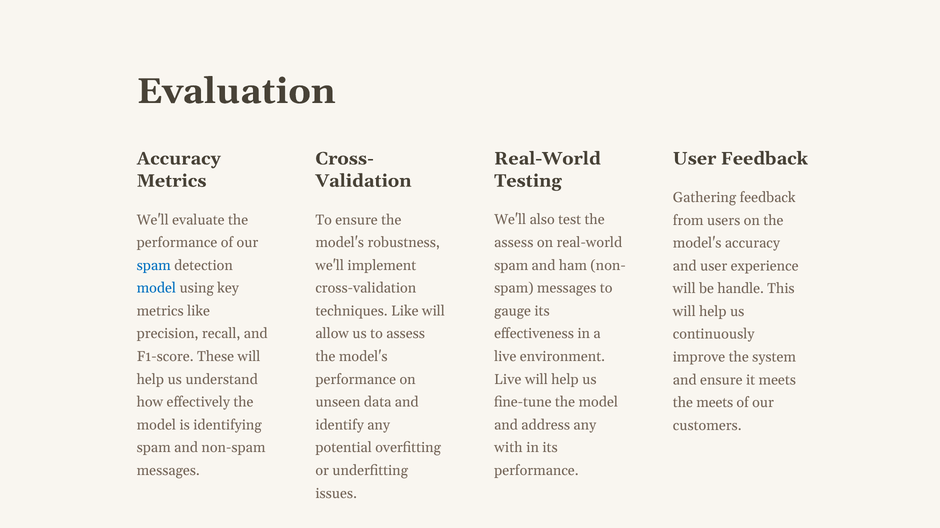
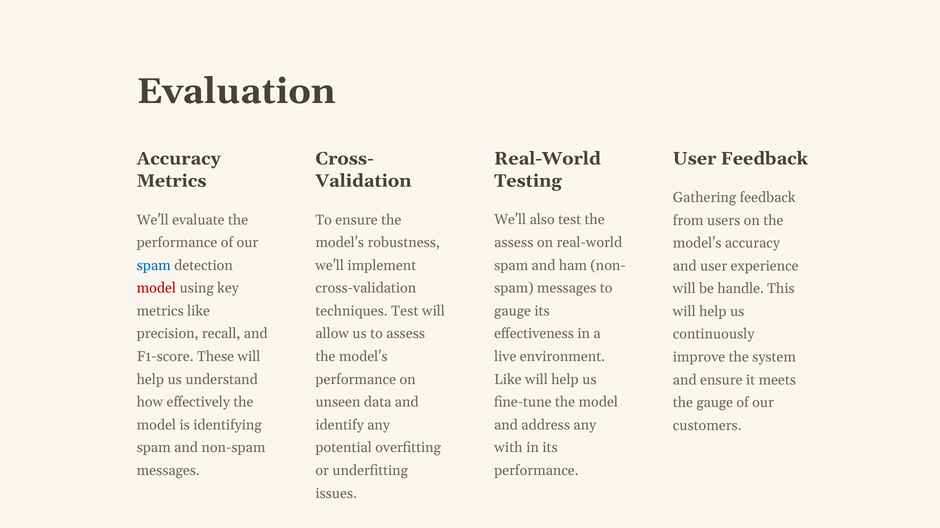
model at (156, 289) colour: blue -> red
techniques Like: Like -> Test
Live at (508, 380): Live -> Like
the meets: meets -> gauge
